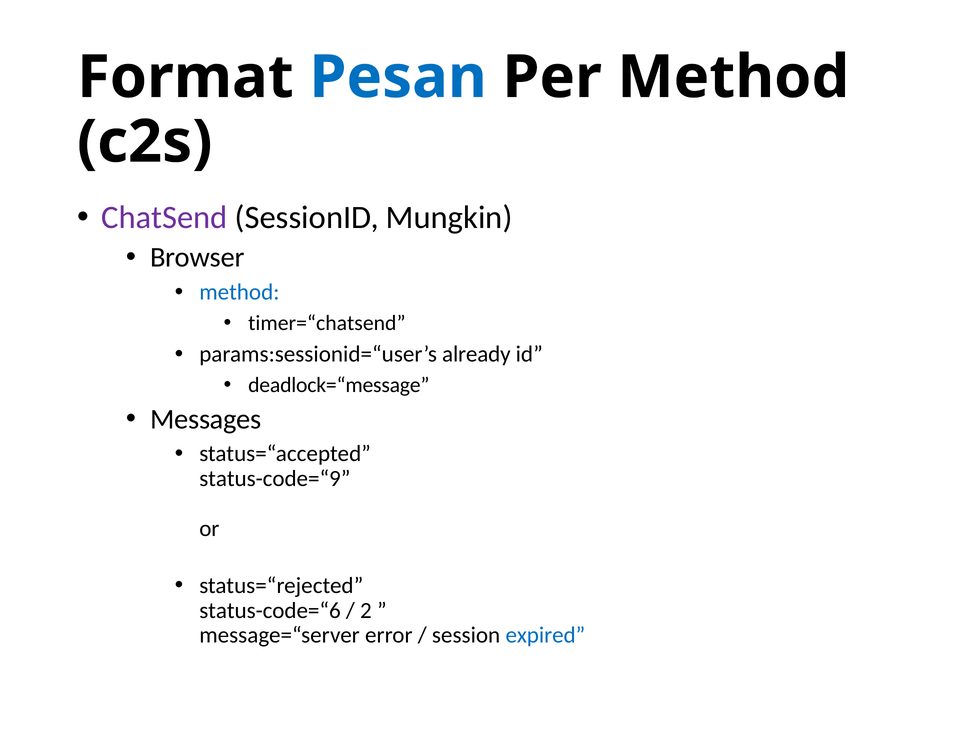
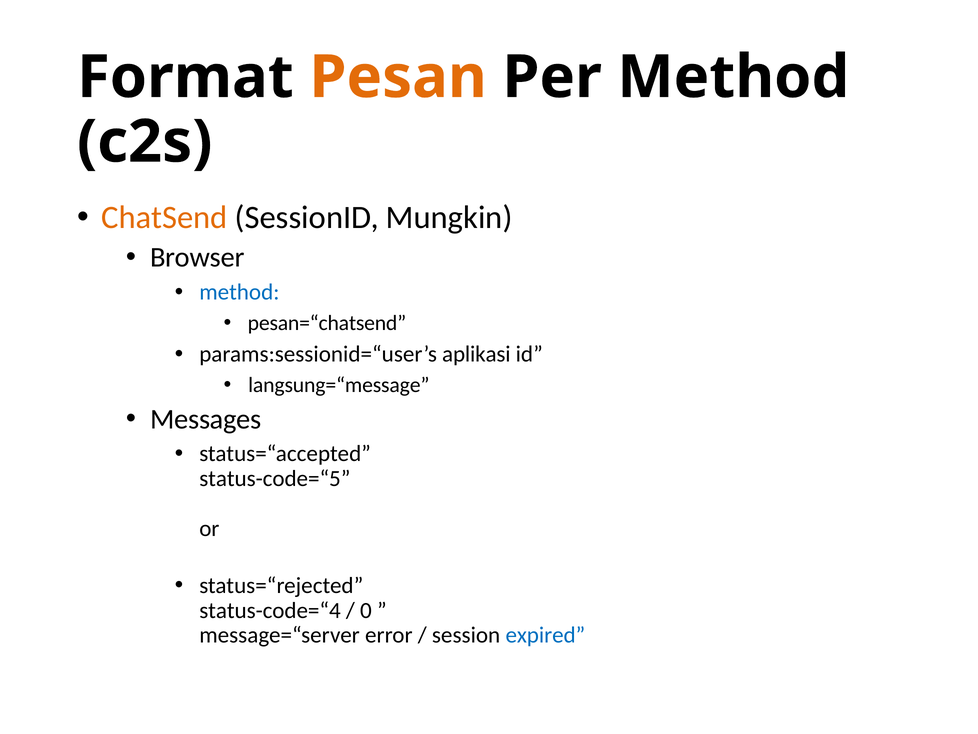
Pesan colour: blue -> orange
ChatSend colour: purple -> orange
timer=“chatsend: timer=“chatsend -> pesan=“chatsend
already: already -> aplikasi
deadlock=“message: deadlock=“message -> langsung=“message
status-code=“9: status-code=“9 -> status-code=“5
status-code=“6: status-code=“6 -> status-code=“4
2: 2 -> 0
